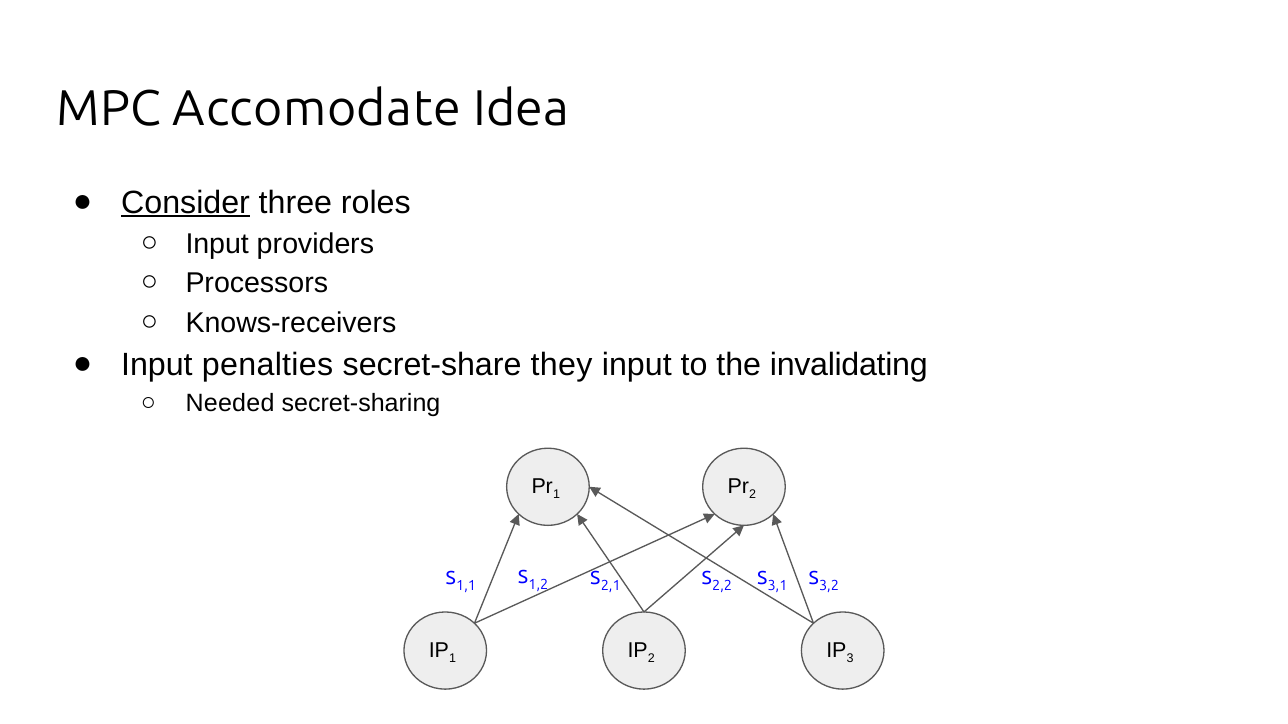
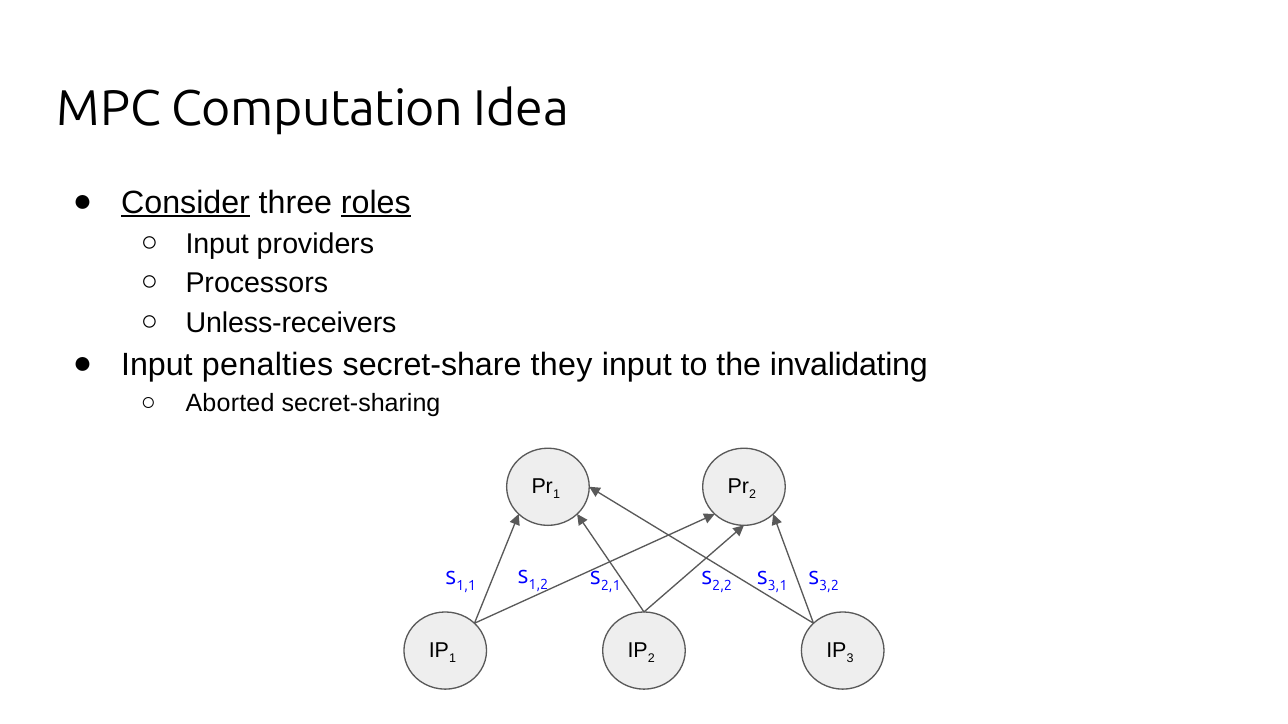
Accomodate: Accomodate -> Computation
roles underline: none -> present
Knows-receivers: Knows-receivers -> Unless-receivers
Needed: Needed -> Aborted
